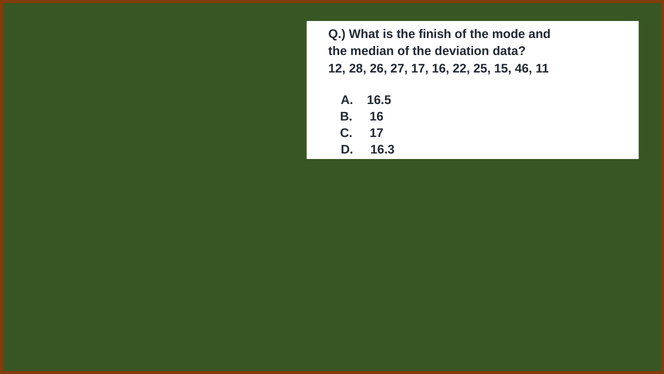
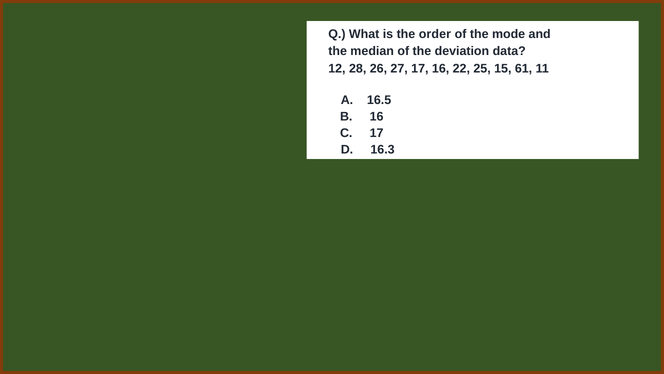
finish: finish -> order
46: 46 -> 61
